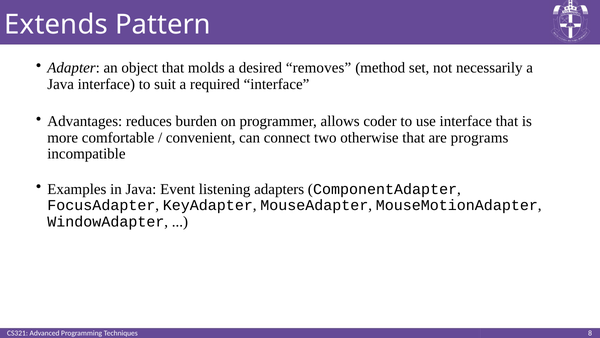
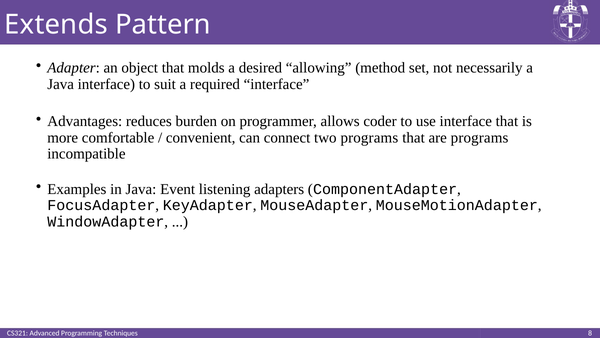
removes: removes -> allowing
two otherwise: otherwise -> programs
